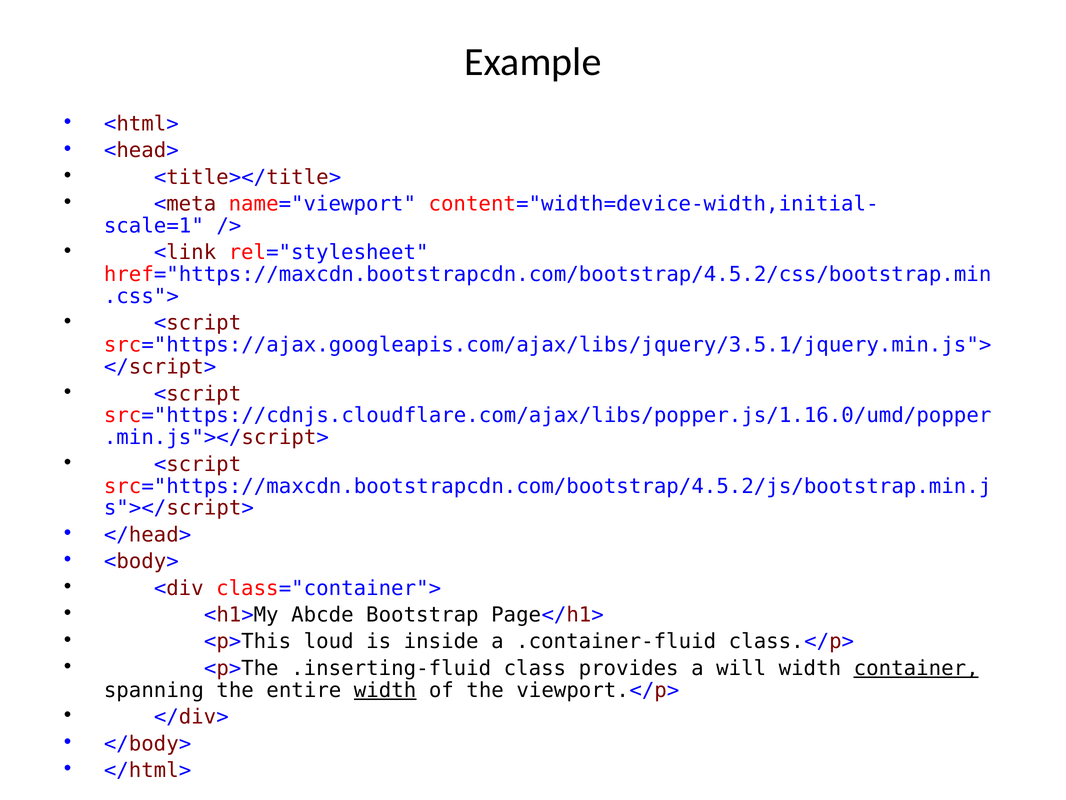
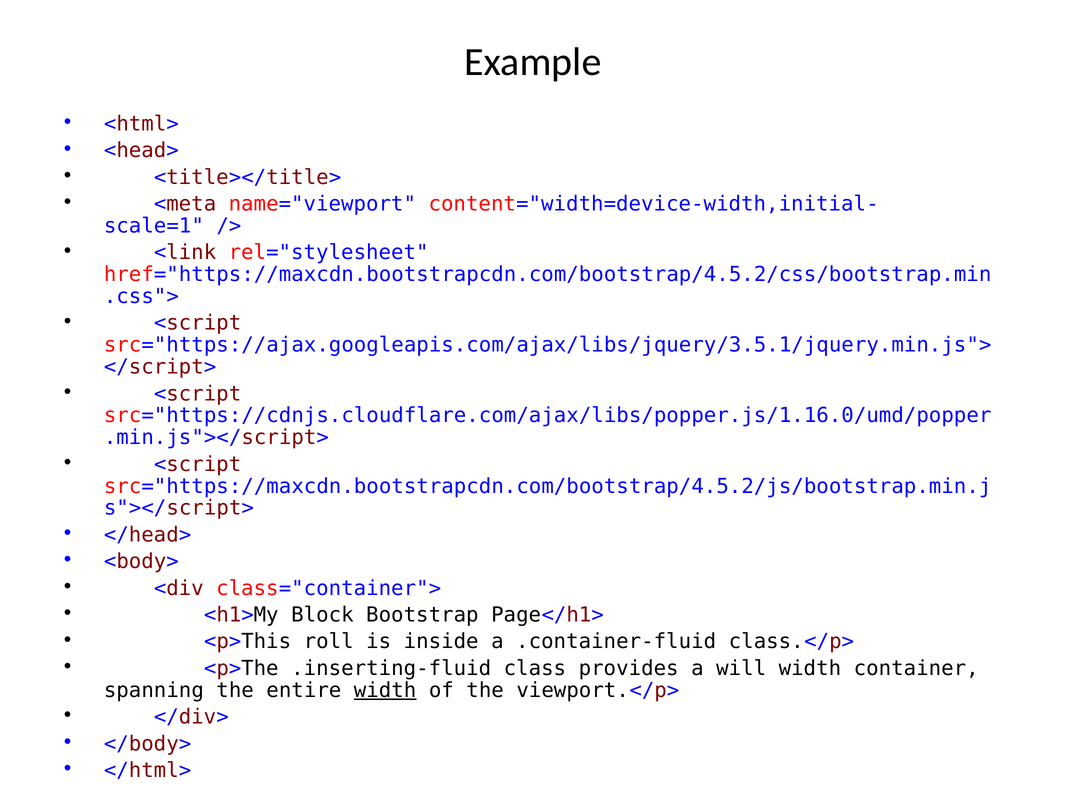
Abcde: Abcde -> Block
loud: loud -> roll
container underline: present -> none
